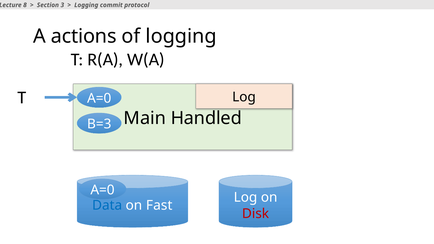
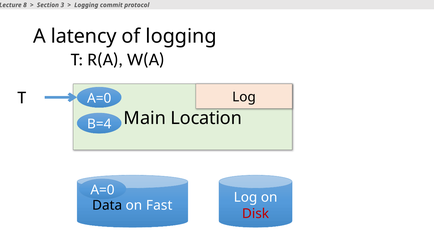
actions: actions -> latency
Handled: Handled -> Location
B=3: B=3 -> B=4
Data colour: blue -> black
